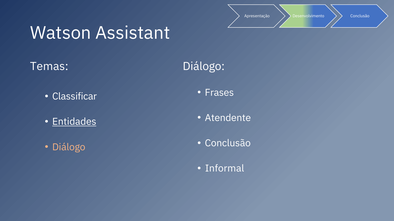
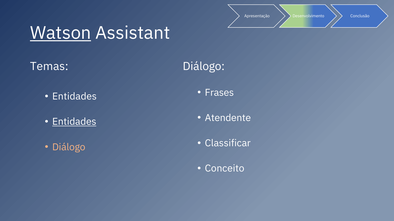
Watson underline: none -> present
Classificar at (75, 97): Classificar -> Entidades
Conclusão at (228, 144): Conclusão -> Classificar
Informal: Informal -> Conceito
